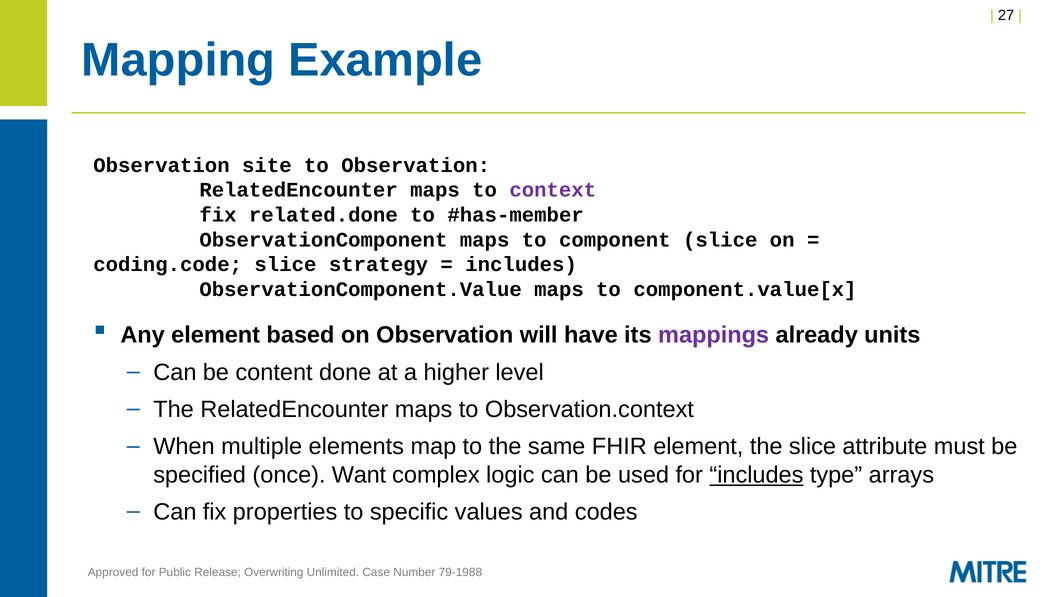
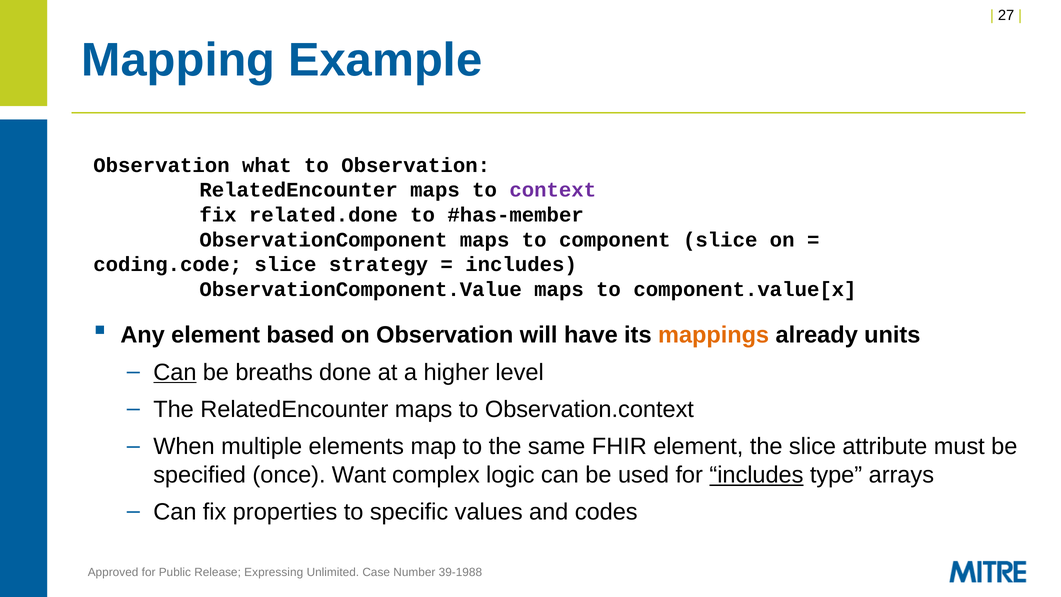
site: site -> what
mappings colour: purple -> orange
Can at (175, 372) underline: none -> present
content: content -> breaths
Overwriting: Overwriting -> Expressing
79-1988: 79-1988 -> 39-1988
